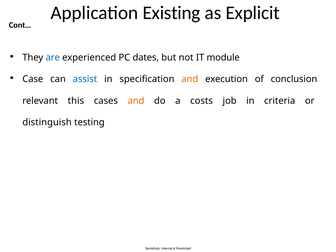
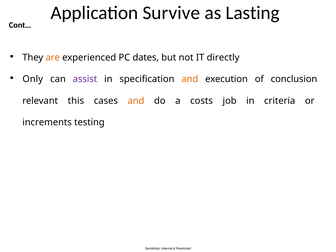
Existing: Existing -> Survive
Explicit: Explicit -> Lasting
are colour: blue -> orange
module: module -> directly
Case: Case -> Only
assist colour: blue -> purple
distinguish: distinguish -> increments
